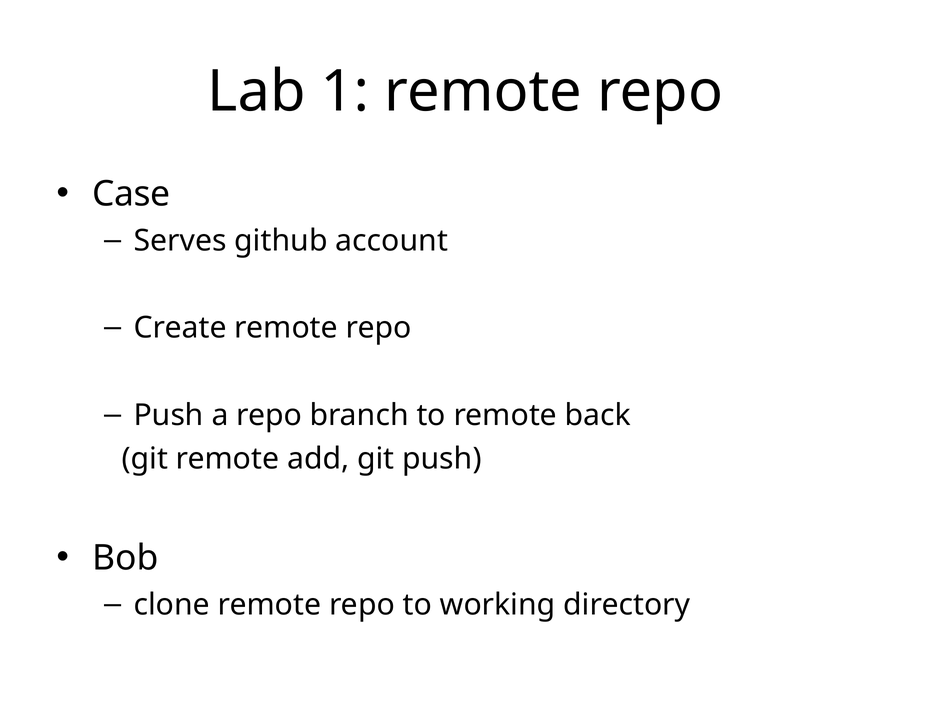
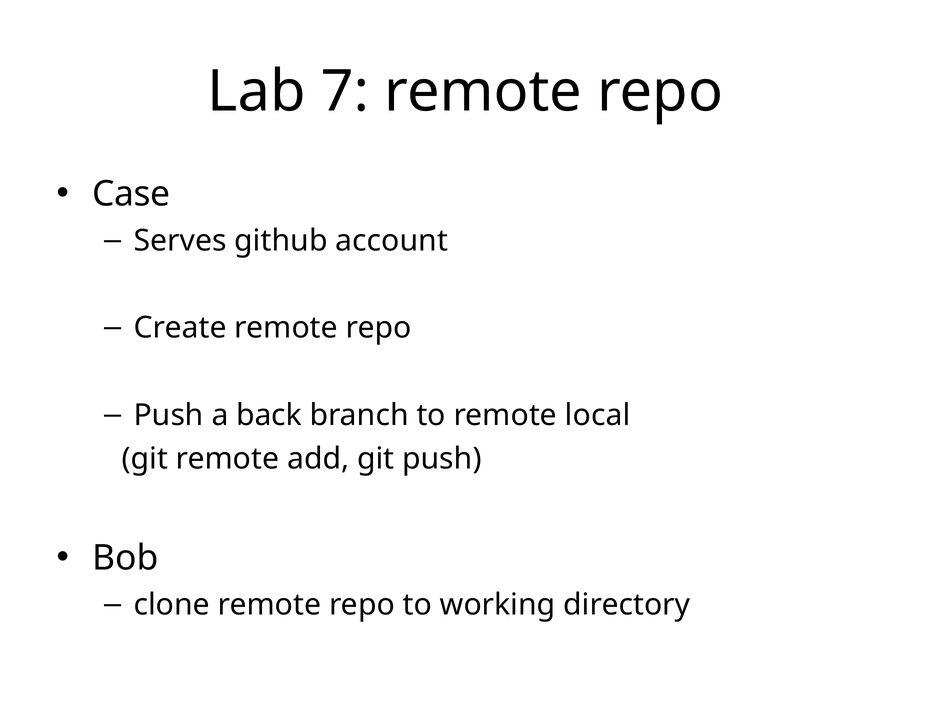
1: 1 -> 7
a repo: repo -> back
back: back -> local
